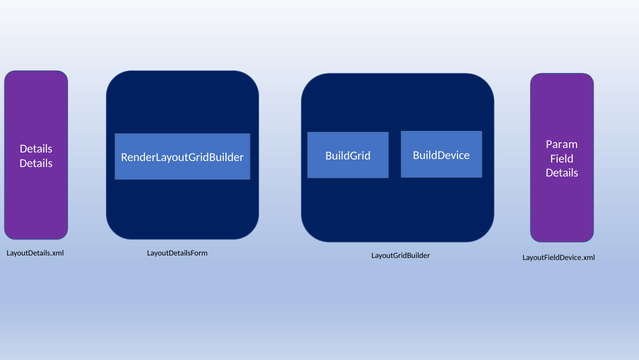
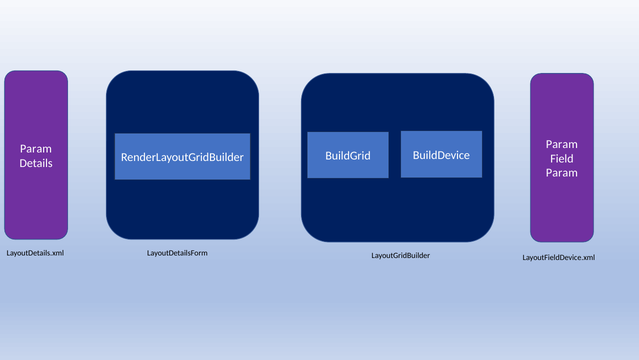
Details at (36, 148): Details -> Param
Details at (562, 173): Details -> Param
